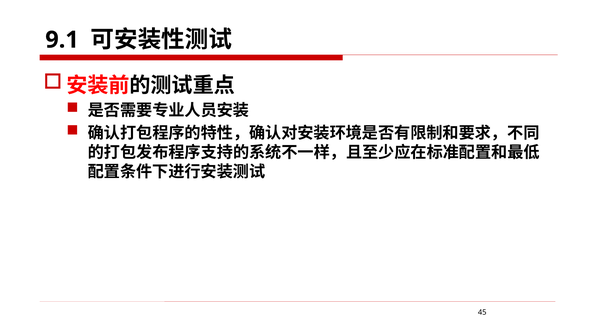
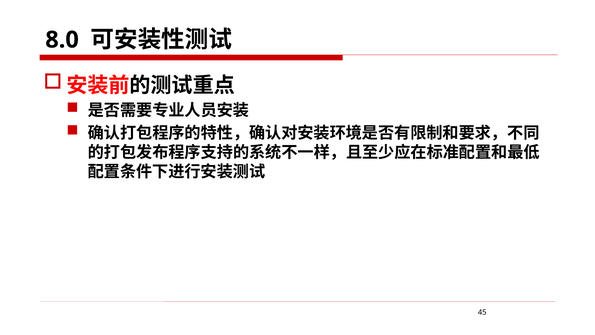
9.1: 9.1 -> 8.0
